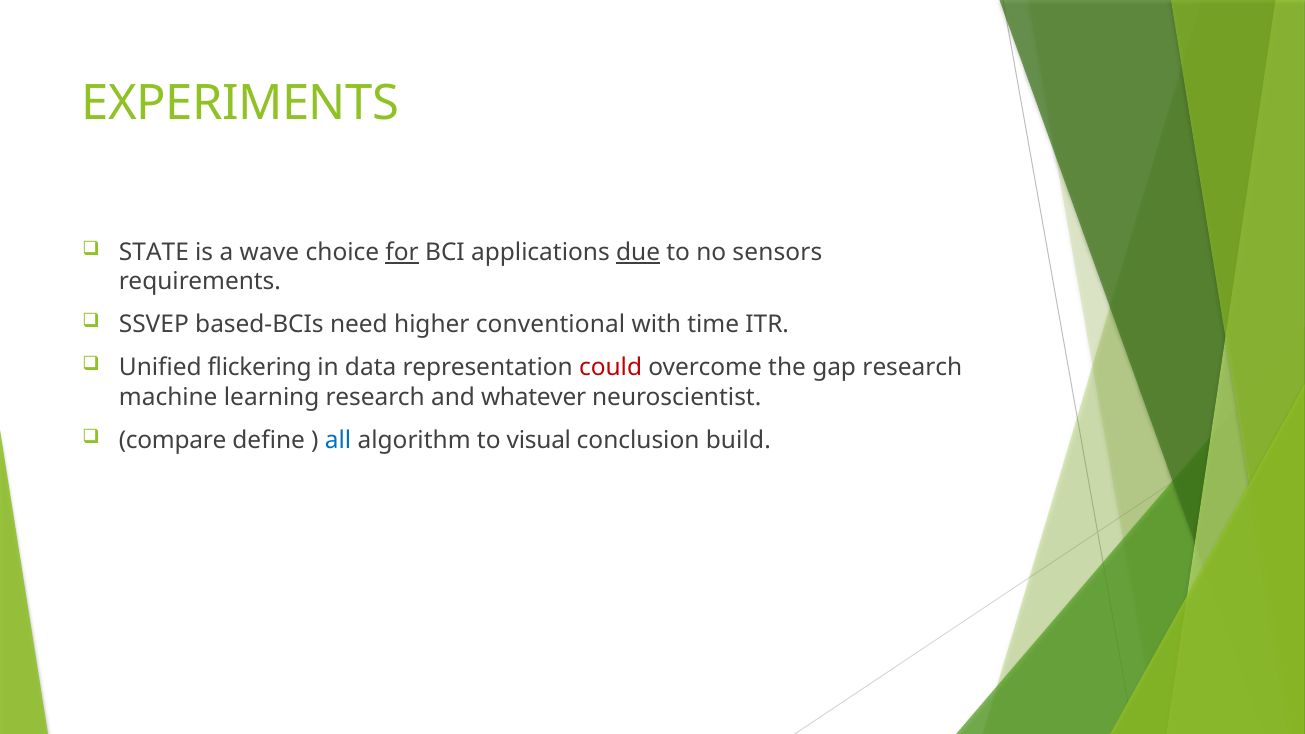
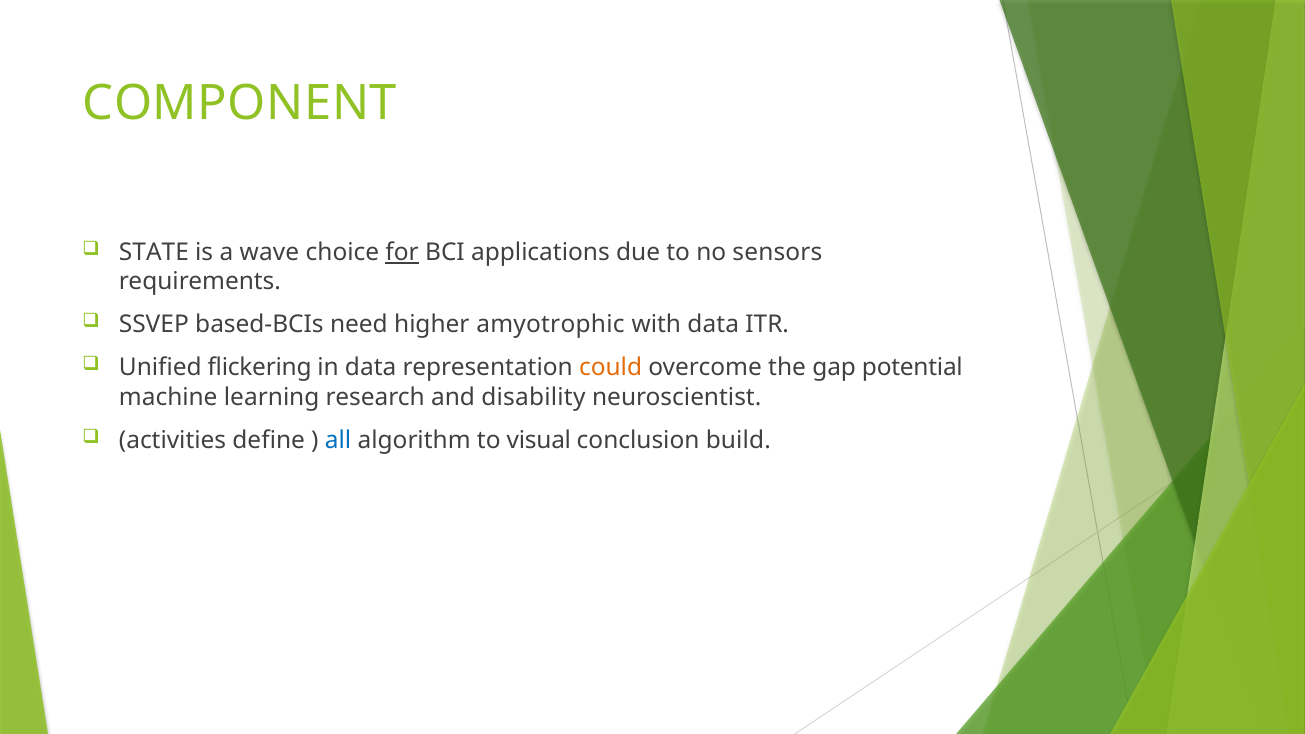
EXPERIMENTS: EXPERIMENTS -> COMPONENT
due underline: present -> none
conventional: conventional -> amyotrophic
with time: time -> data
could colour: red -> orange
gap research: research -> potential
whatever: whatever -> disability
compare: compare -> activities
